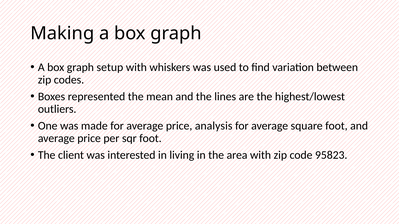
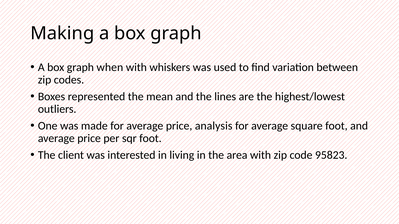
setup: setup -> when
